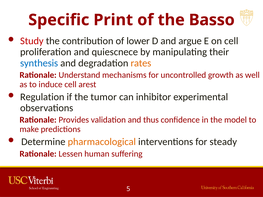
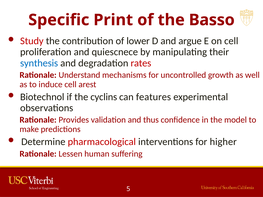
rates colour: orange -> red
Regulation: Regulation -> Biotechnol
tumor: tumor -> cyclins
inhibitor: inhibitor -> features
pharmacological colour: orange -> red
steady: steady -> higher
